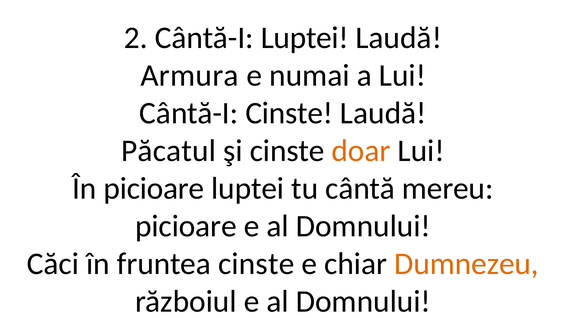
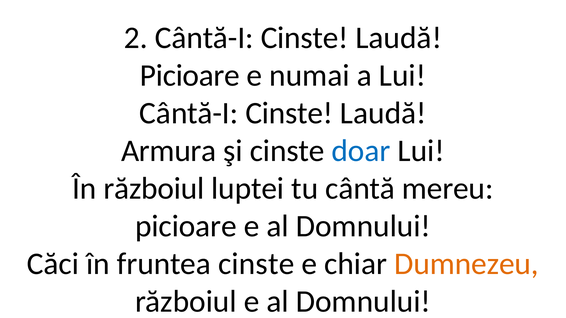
2 Cântă-I Luptei: Luptei -> Cinste
Armura at (190, 76): Armura -> Picioare
Păcatul: Păcatul -> Armura
doar colour: orange -> blue
În picioare: picioare -> războiul
